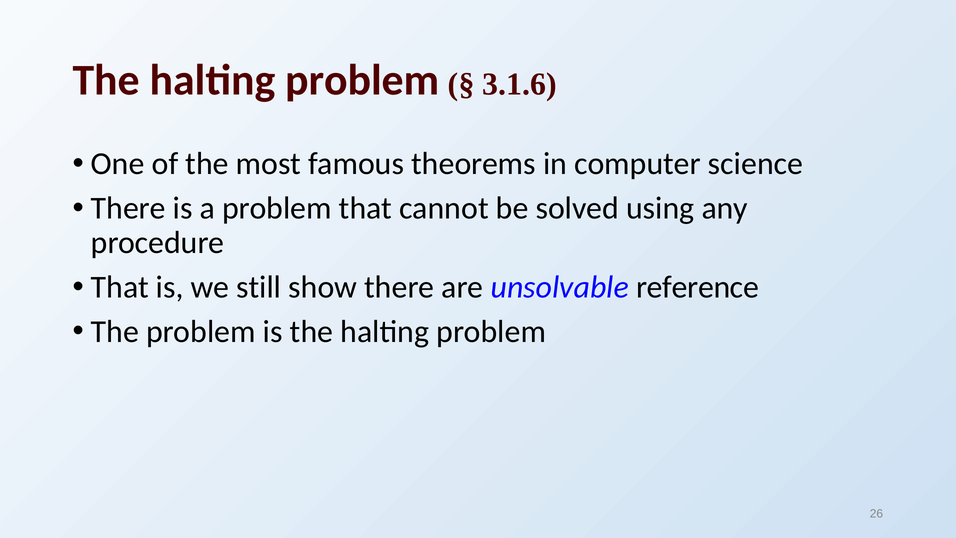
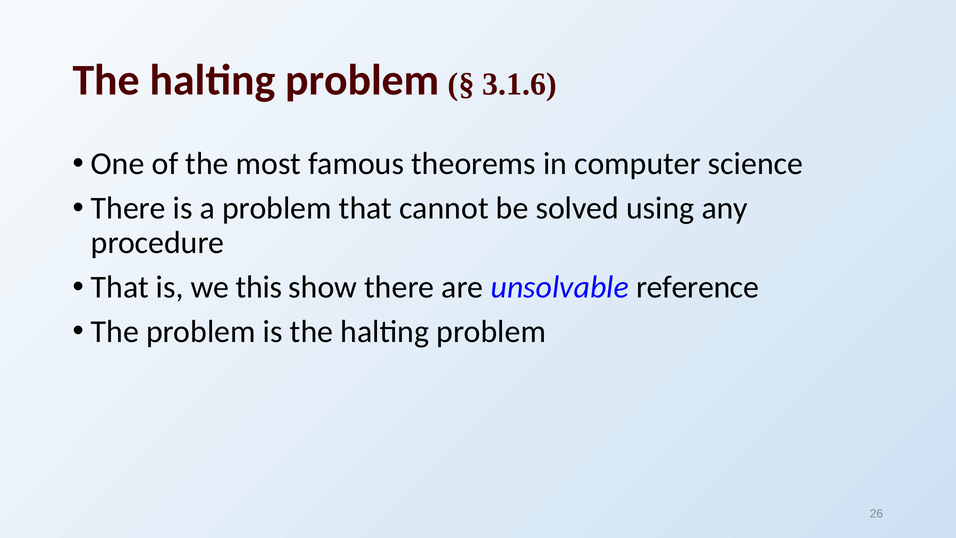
still: still -> this
